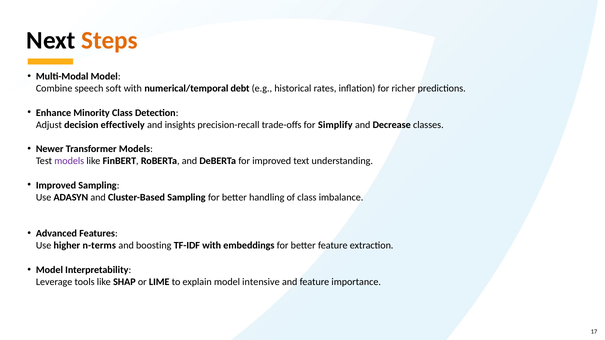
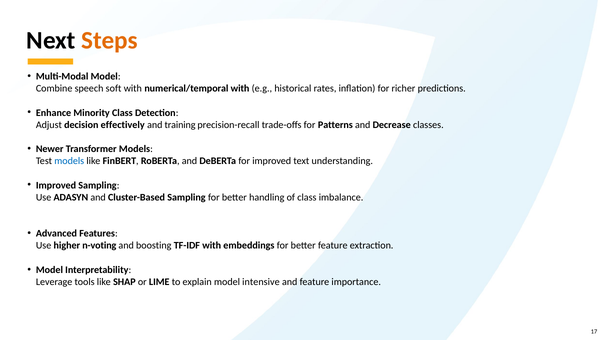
numerical/temporal debt: debt -> with
insights: insights -> training
Simplify: Simplify -> Patterns
models at (69, 161) colour: purple -> blue
n-terms: n-terms -> n-voting
